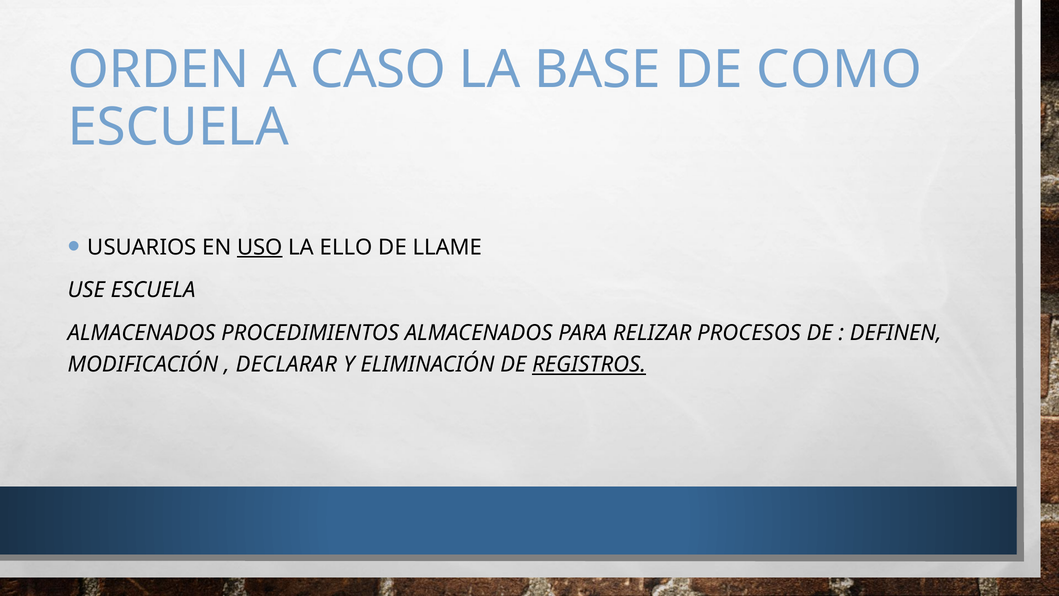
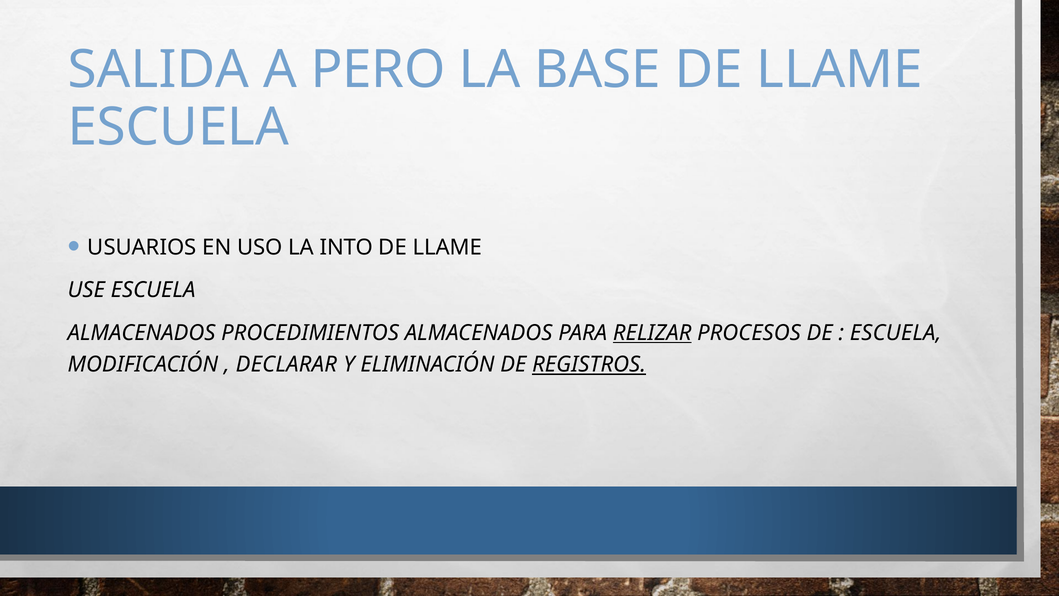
ORDEN: ORDEN -> SALIDA
CASO: CASO -> PERO
BASE DE COMO: COMO -> LLAME
USO underline: present -> none
ELLO: ELLO -> INTO
RELIZAR underline: none -> present
DEFINEN at (896, 333): DEFINEN -> ESCUELA
